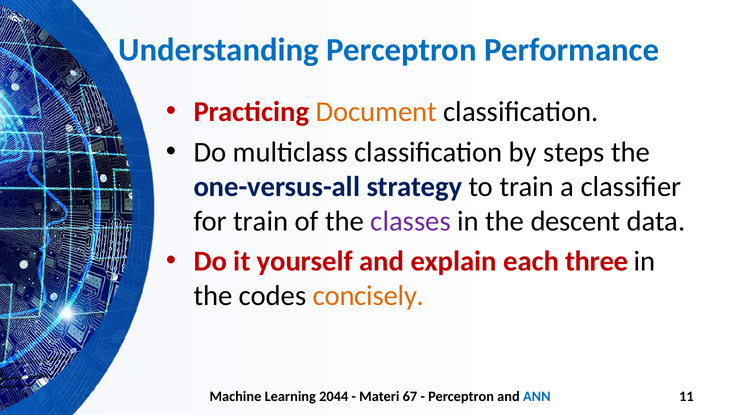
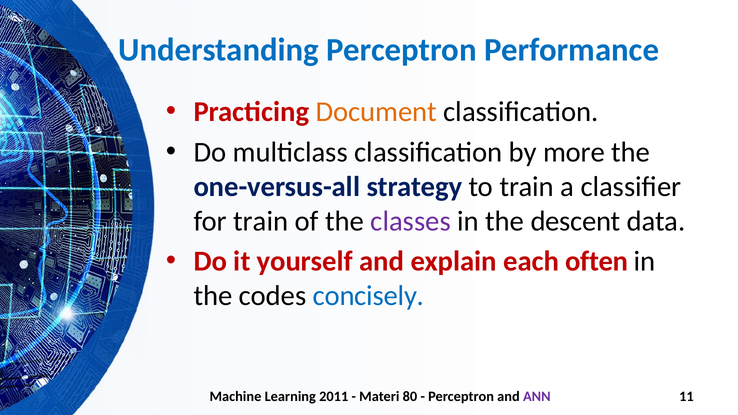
steps: steps -> more
three: three -> often
concisely colour: orange -> blue
2044: 2044 -> 2011
67: 67 -> 80
ANN colour: blue -> purple
